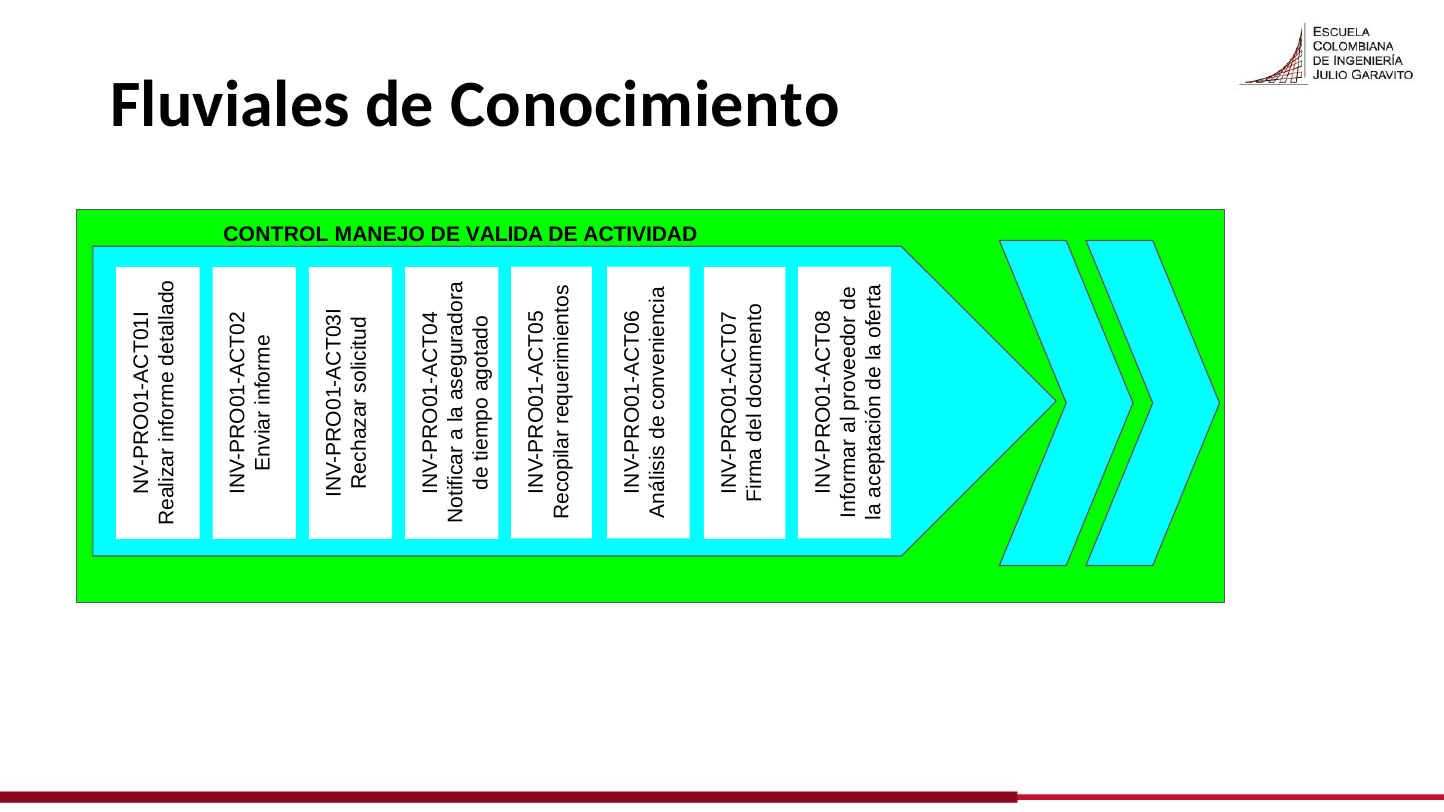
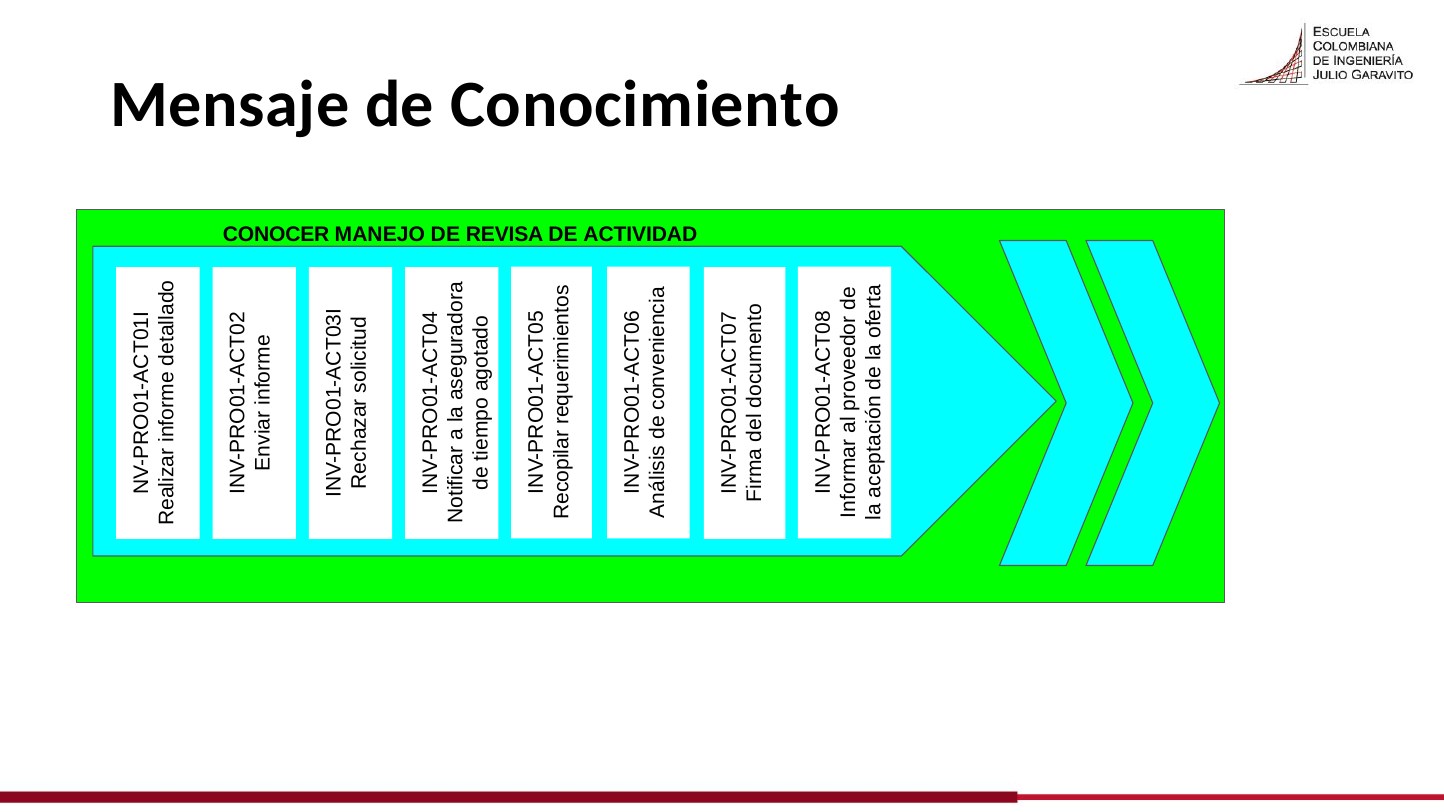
Fluviales: Fluviales -> Mensaje
CONTROL: CONTROL -> CONOCER
VALIDA: VALIDA -> REVISA
